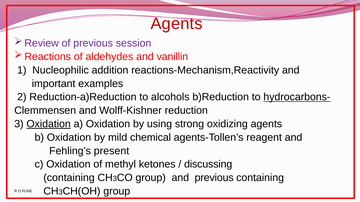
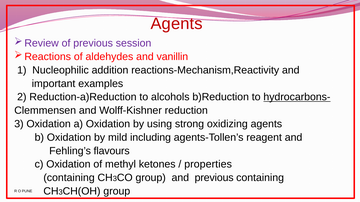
Oxidation at (49, 124) underline: present -> none
chemical: chemical -> including
present: present -> flavours
discussing: discussing -> properties
